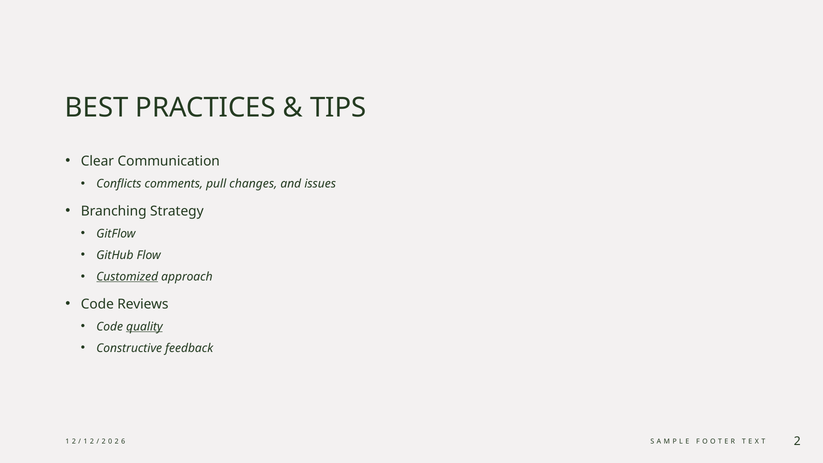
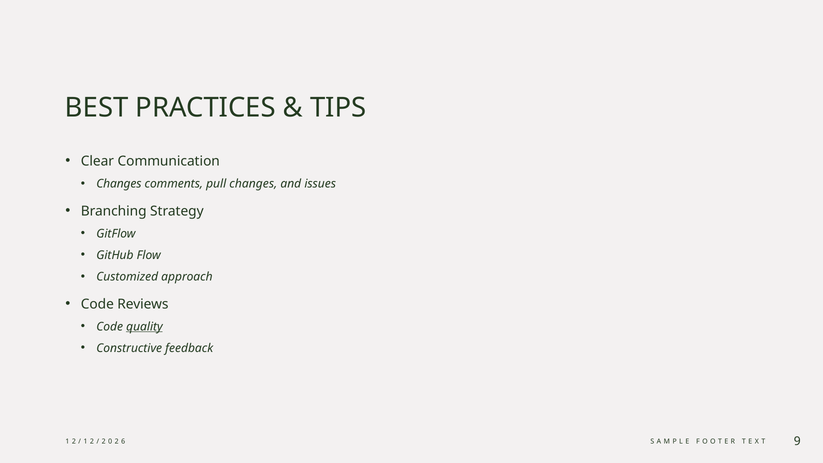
Conflicts at (119, 184): Conflicts -> Changes
Customized underline: present -> none
2 at (797, 441): 2 -> 9
